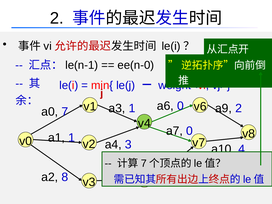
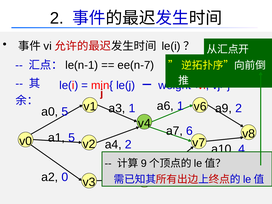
ee(n-0: ee(n-0 -> ee(n-7
a6 0: 0 -> 1
a0 7: 7 -> 5
a7 0: 0 -> 6
a1 1: 1 -> 5
a4 3: 3 -> 2
7 at (144, 163): 7 -> 9
8: 8 -> 0
